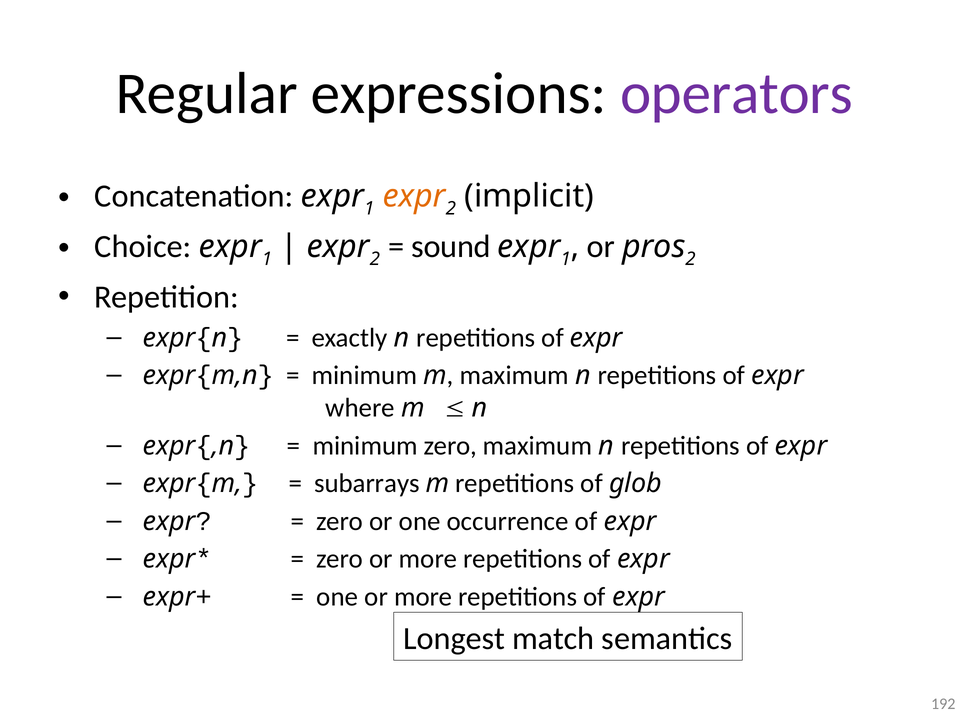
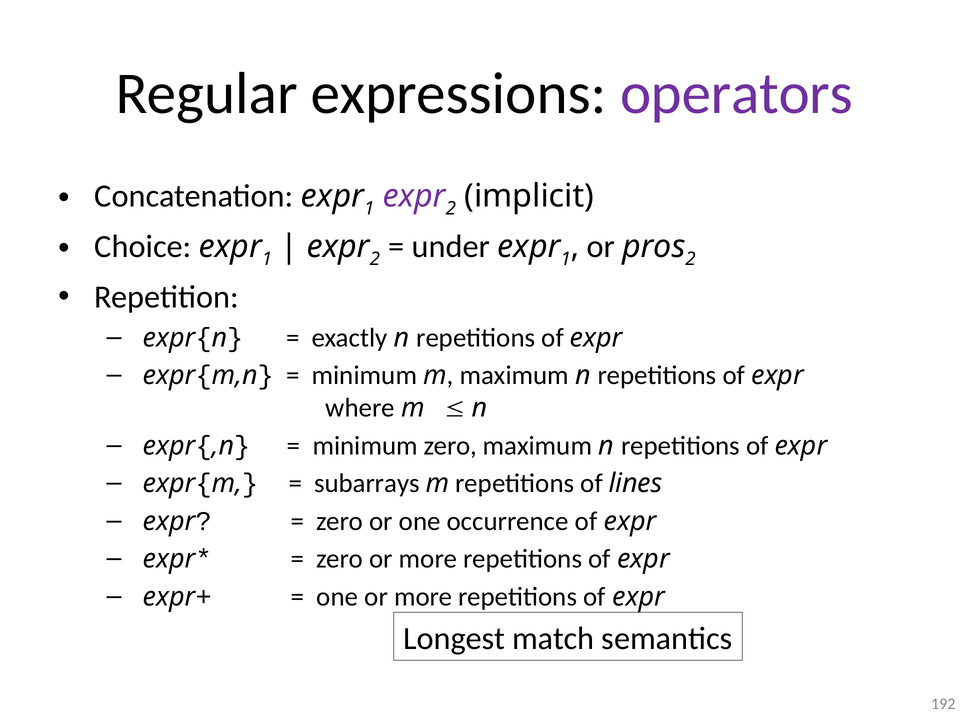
expr at (414, 196) colour: orange -> purple
sound: sound -> under
glob: glob -> lines
